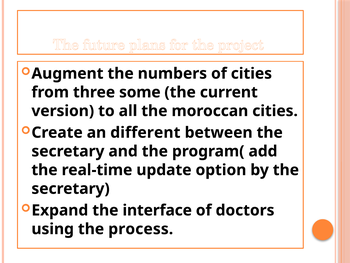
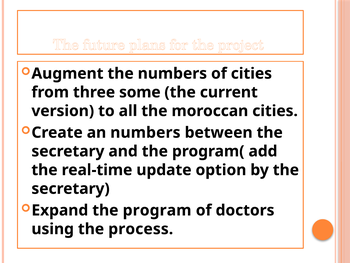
an different: different -> numbers
interface: interface -> program
